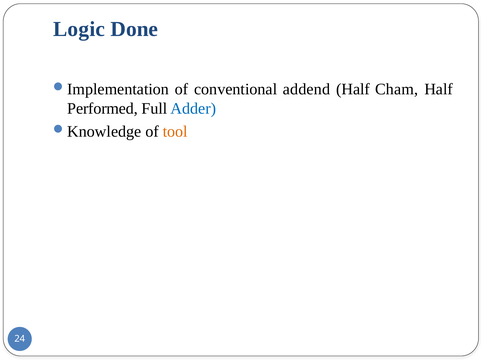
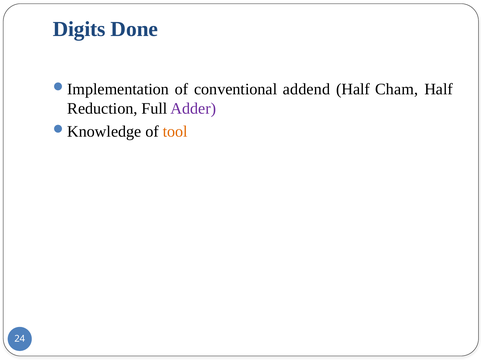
Logic: Logic -> Digits
Performed: Performed -> Reduction
Adder colour: blue -> purple
